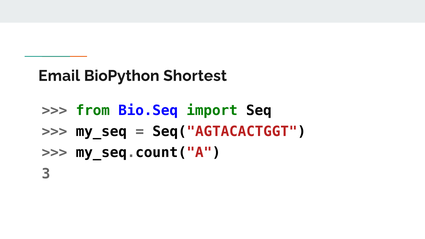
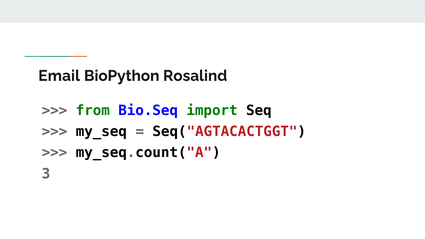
Shortest: Shortest -> Rosalind
